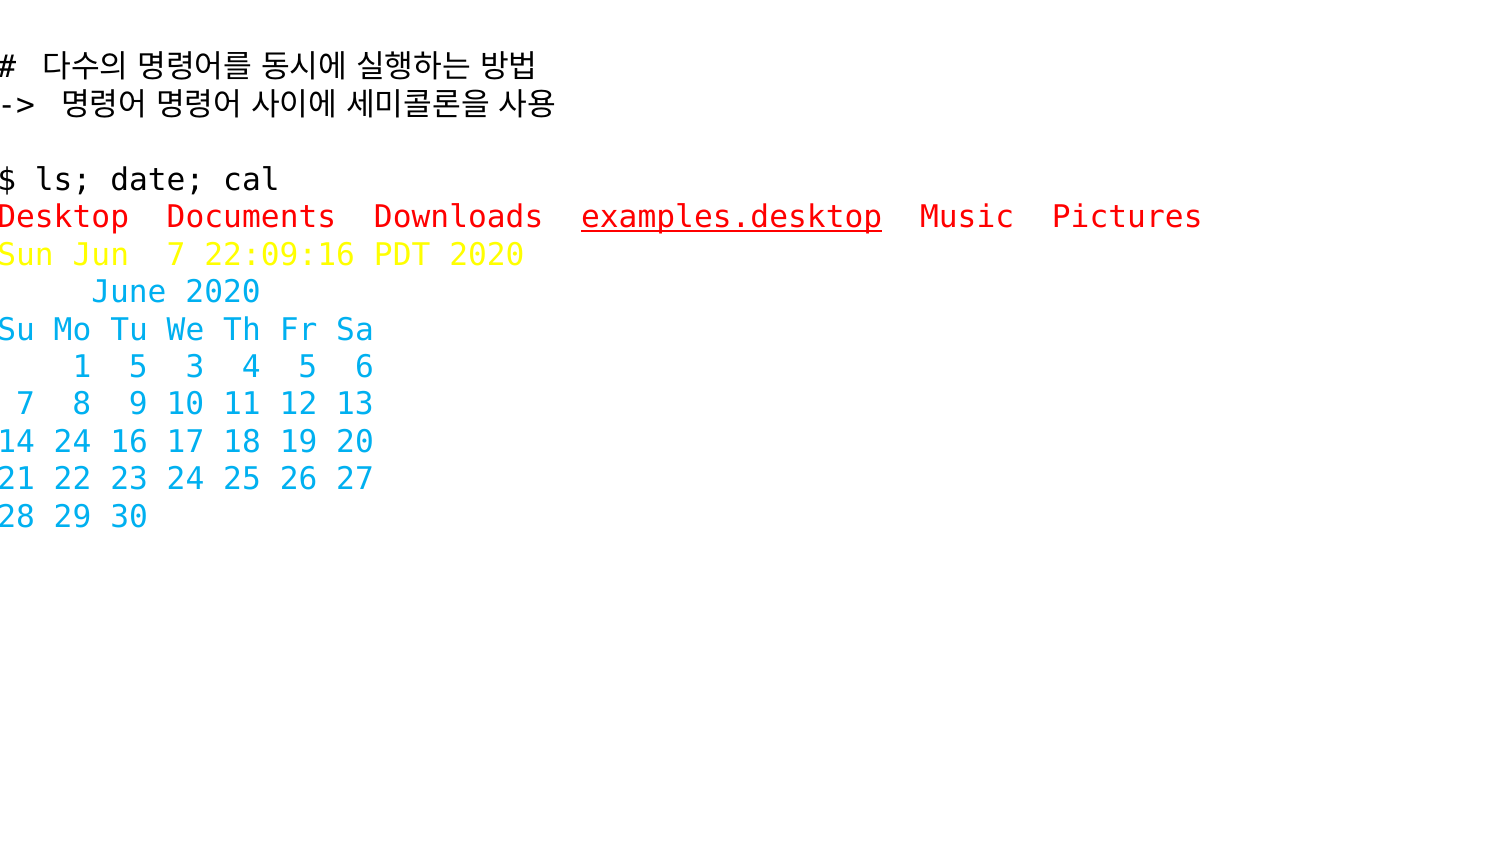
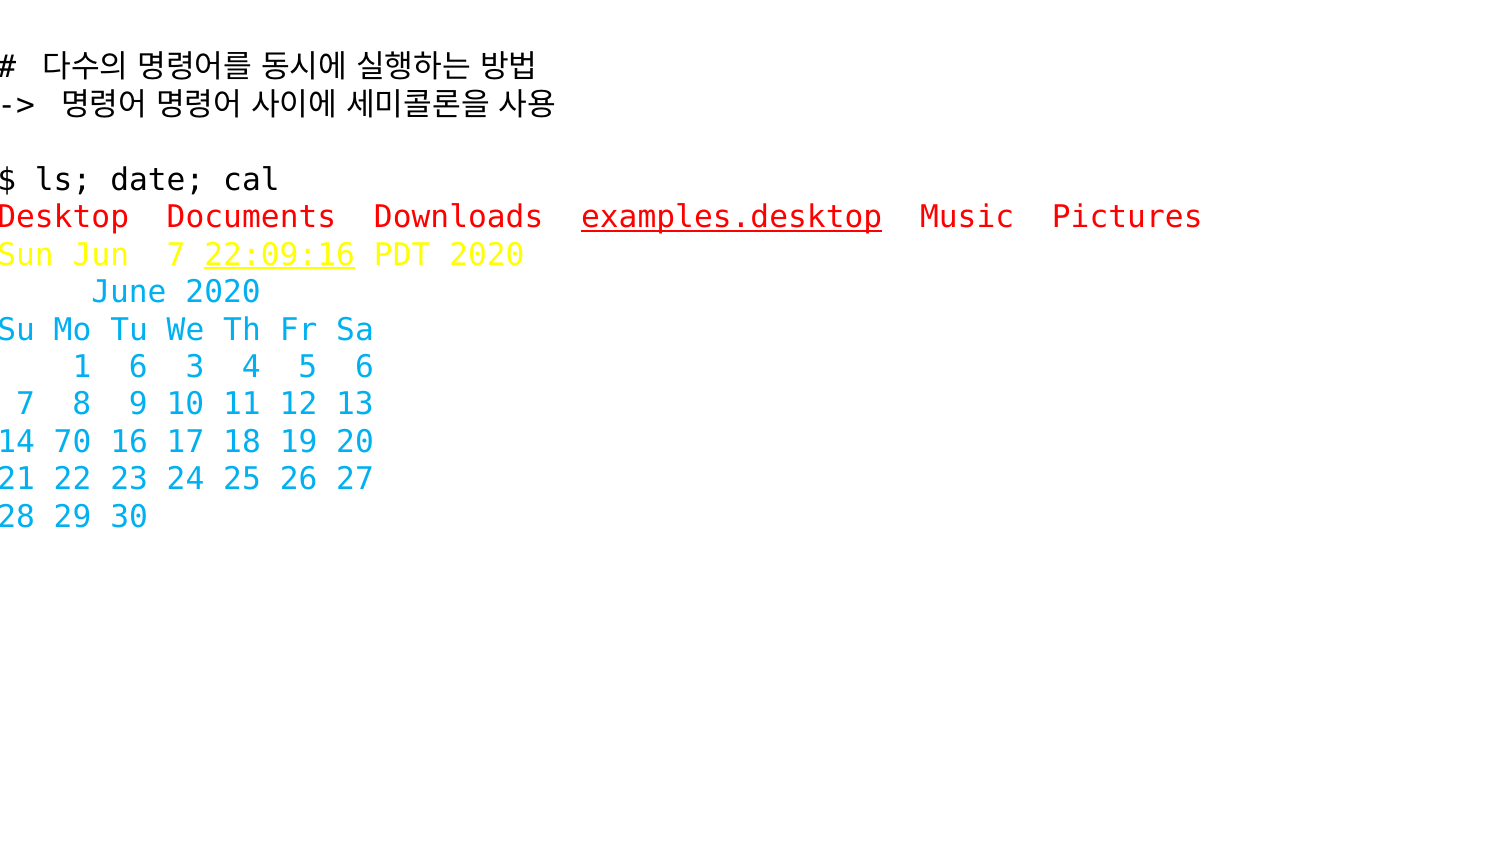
22:09:16 underline: none -> present
1 5: 5 -> 6
24 at (73, 442): 24 -> 70
